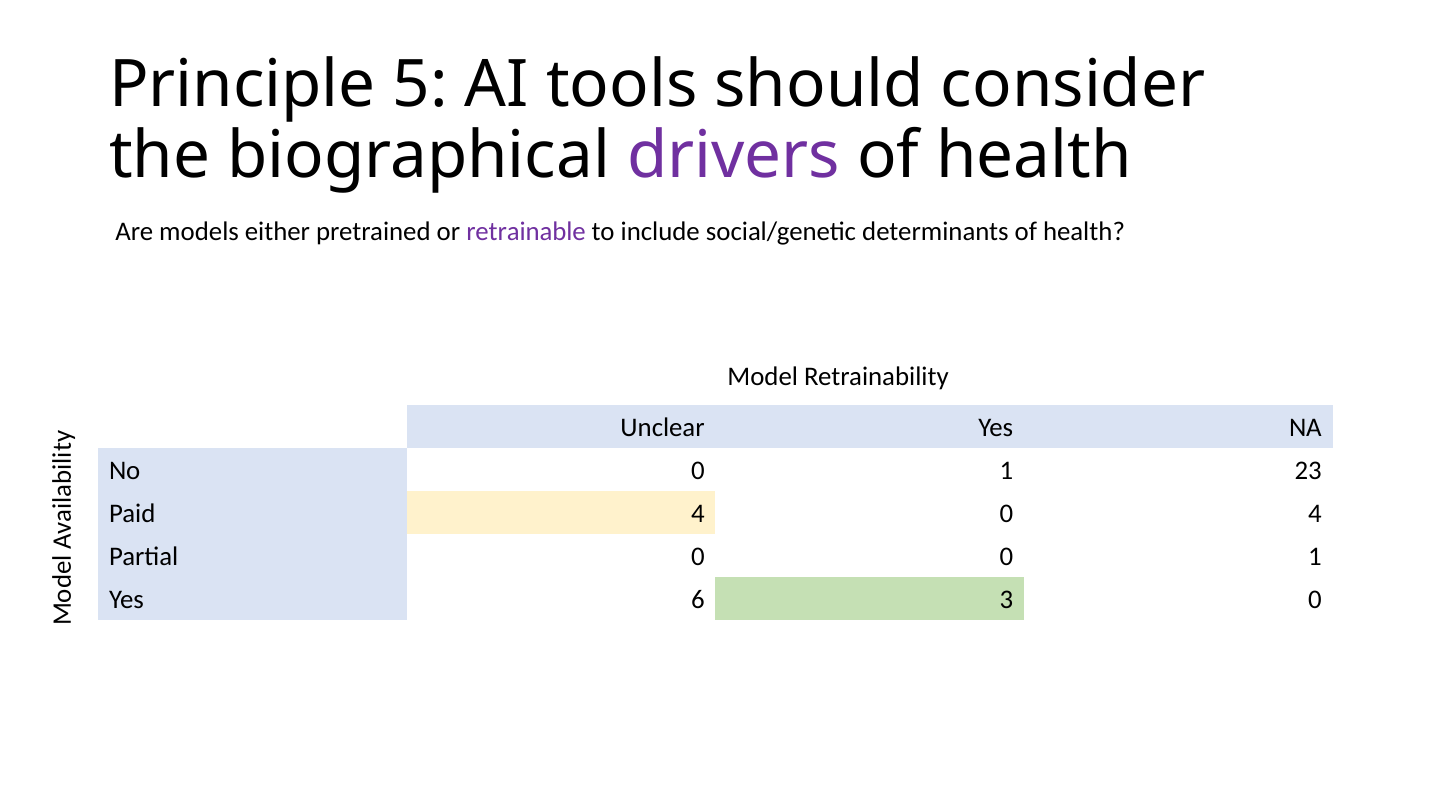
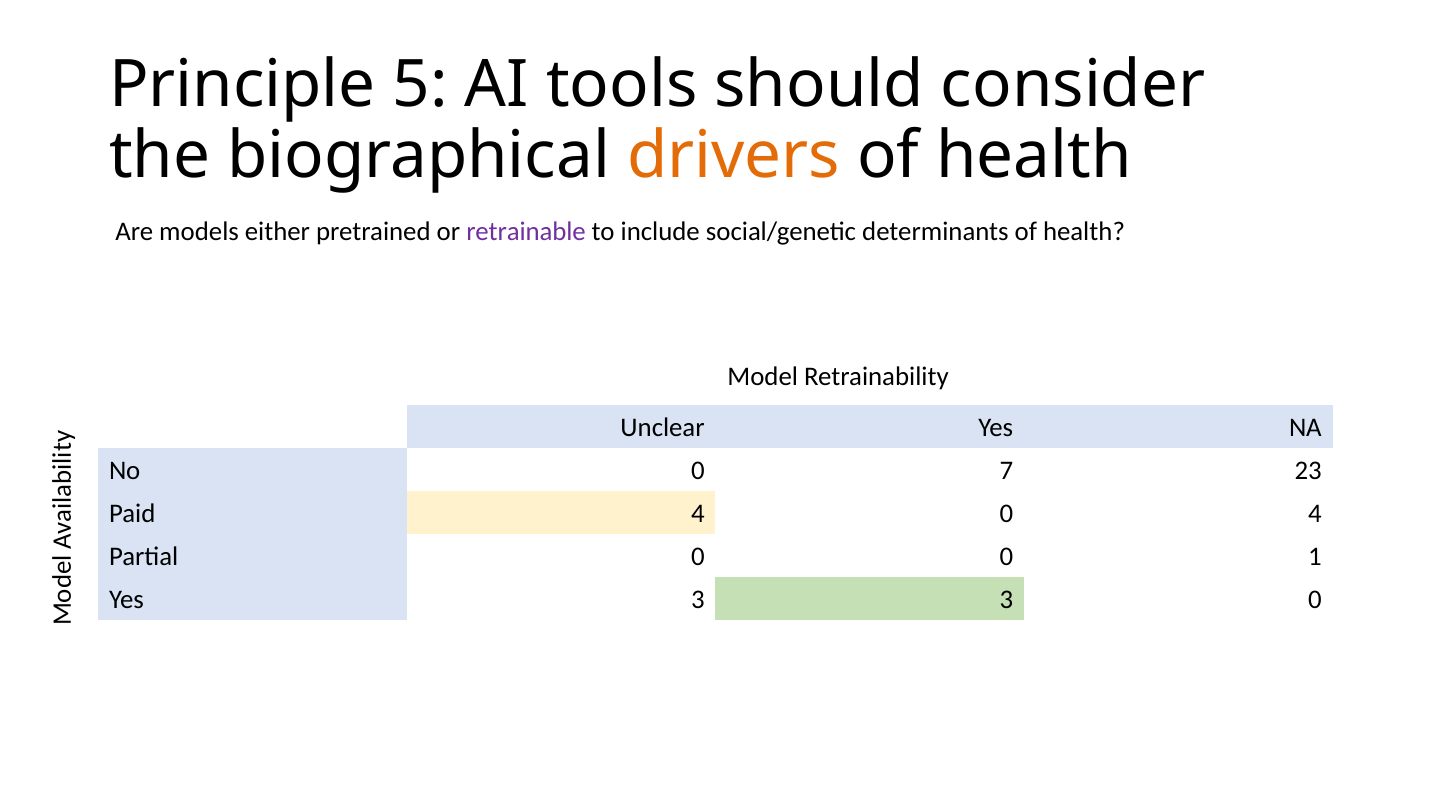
drivers colour: purple -> orange
No 0 1: 1 -> 7
Yes 6: 6 -> 3
